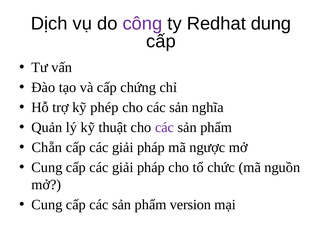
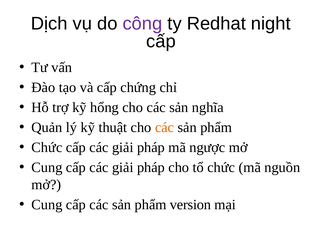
dung: dung -> night
phép: phép -> hổng
các at (165, 128) colour: purple -> orange
Chẵn at (47, 148): Chẵn -> Chức
